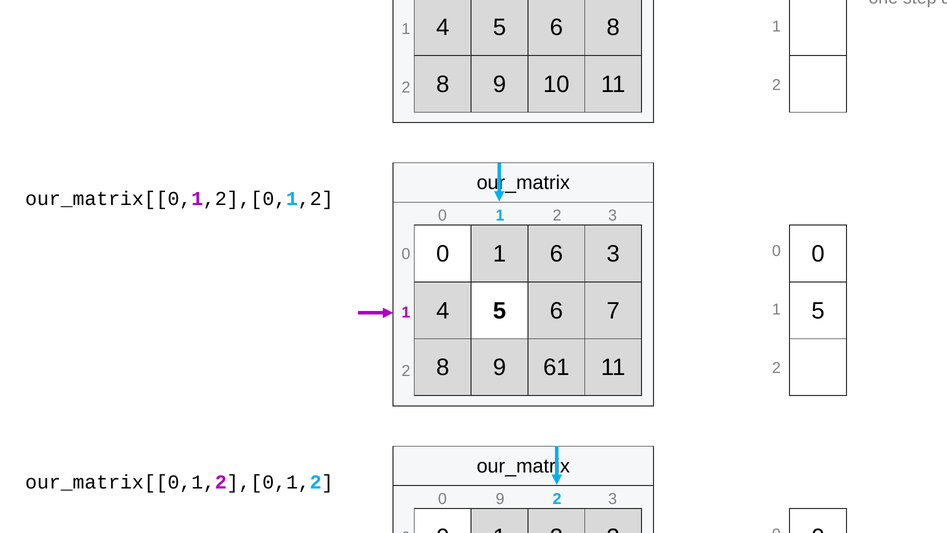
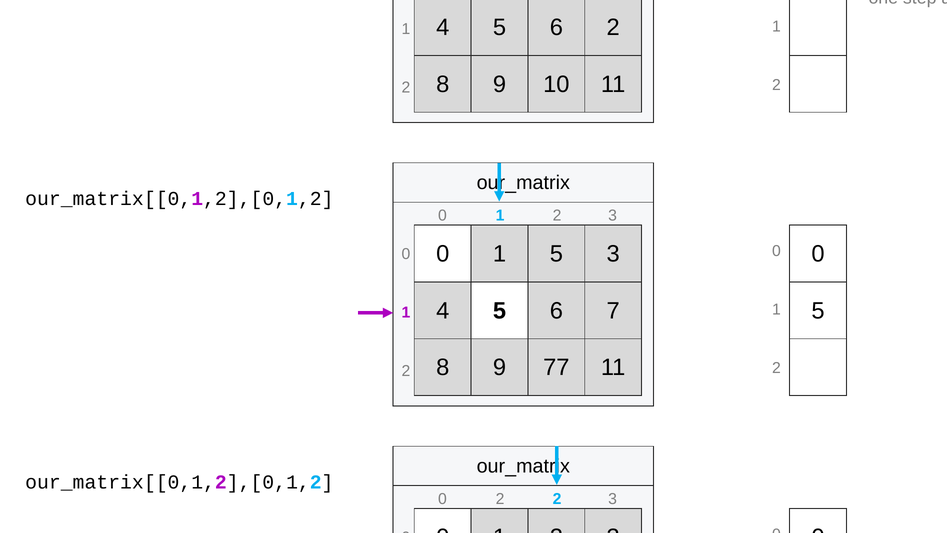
6 8: 8 -> 2
1 6: 6 -> 5
61: 61 -> 77
0 9: 9 -> 2
